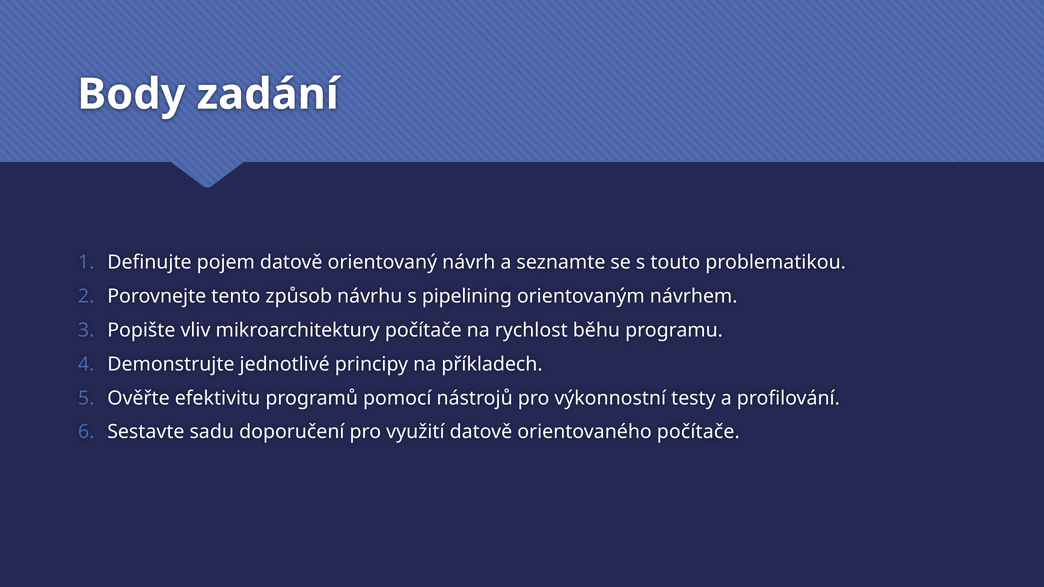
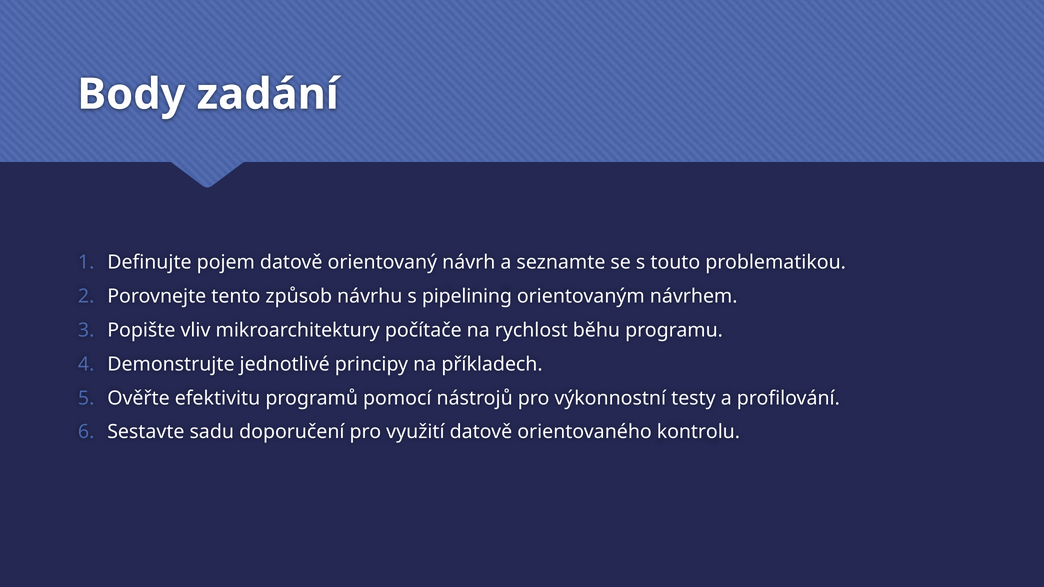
orientovaného počítače: počítače -> kontrolu
